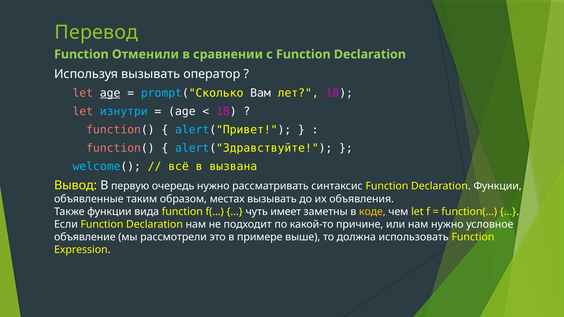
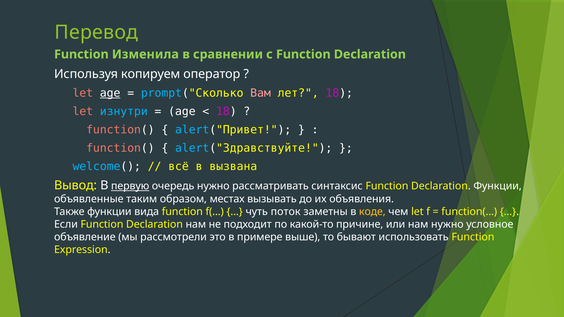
Отменили: Отменили -> Изменила
Используя вызывать: вызывать -> копируем
Вам colour: white -> pink
первую underline: none -> present
имеет: имеет -> поток
должна: должна -> бывают
